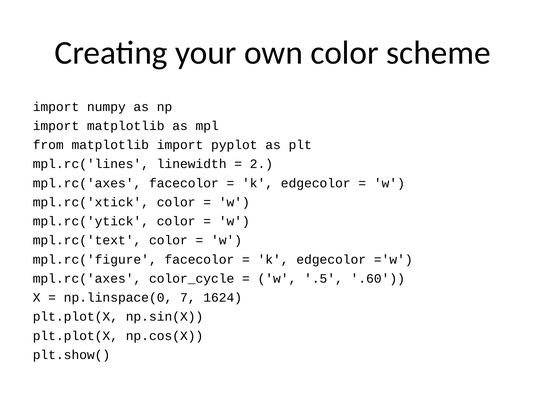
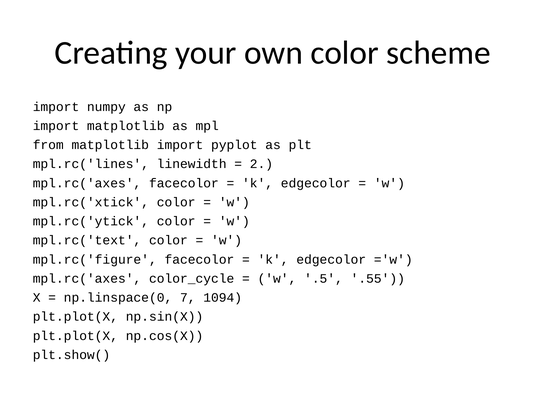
.60: .60 -> .55
1624: 1624 -> 1094
